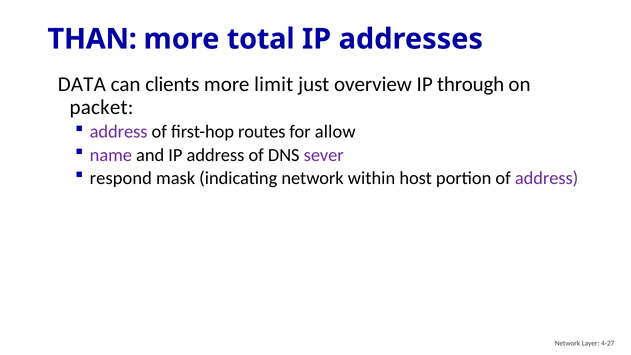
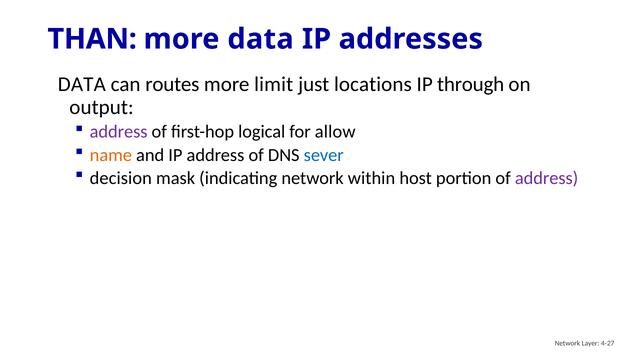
more total: total -> data
clients: clients -> routes
overview: overview -> locations
packet: packet -> output
routes: routes -> logical
name colour: purple -> orange
sever colour: purple -> blue
respond: respond -> decision
